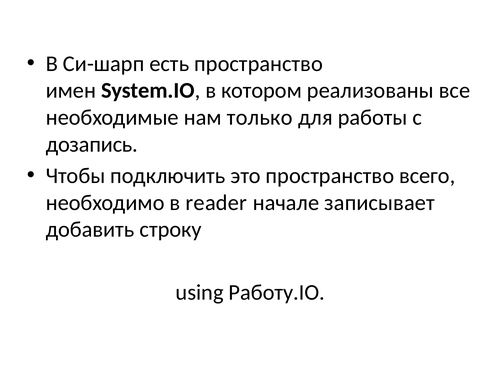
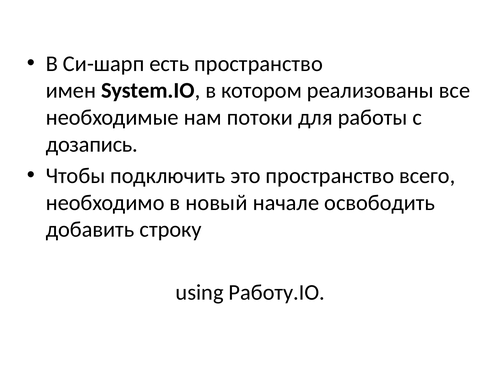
только: только -> потоки
reader: reader -> новый
записывает: записывает -> освободить
